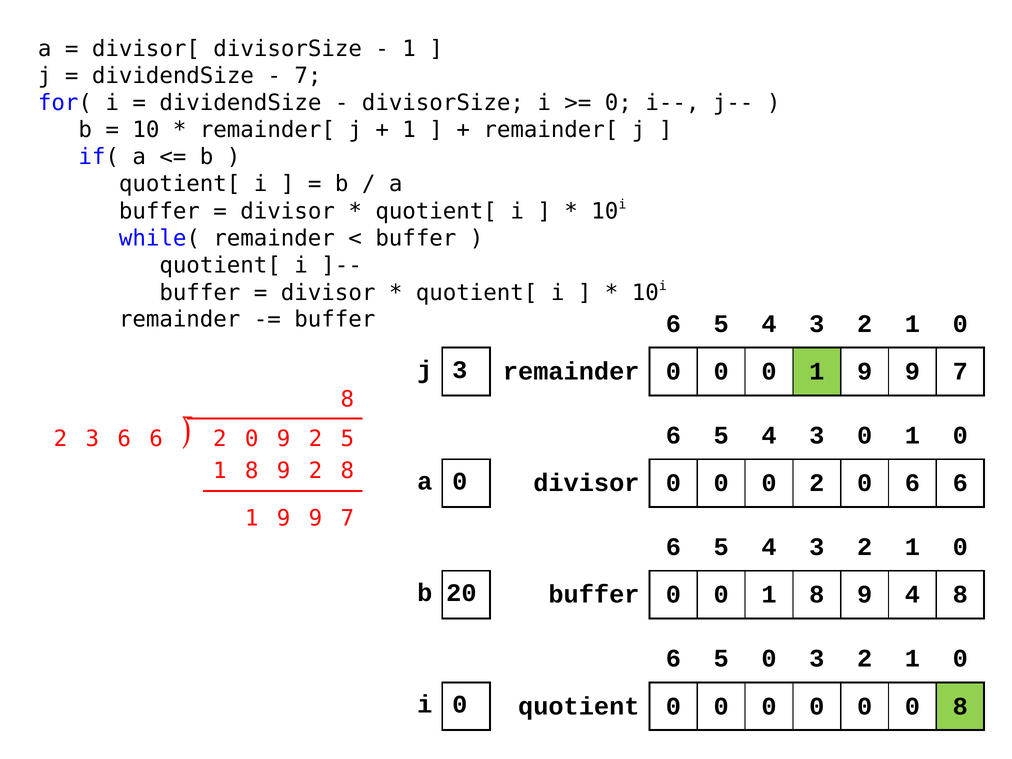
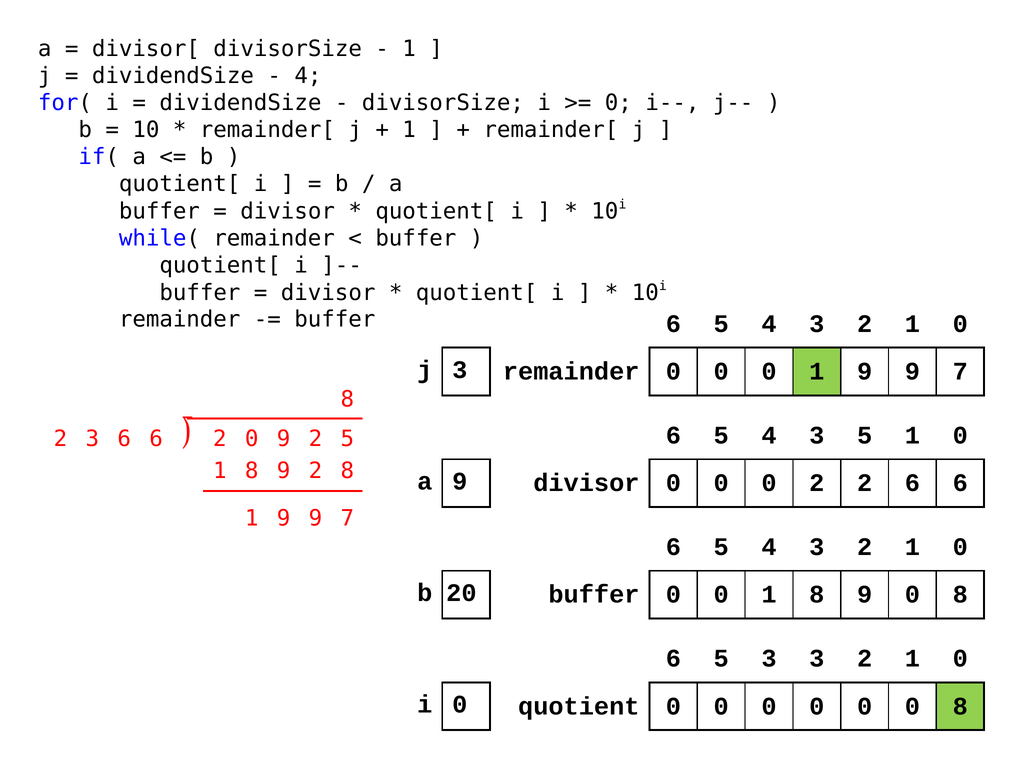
7 at (308, 76): 7 -> 4
3 0: 0 -> 5
a 0: 0 -> 9
0 2 0: 0 -> 2
9 4: 4 -> 0
5 0: 0 -> 3
